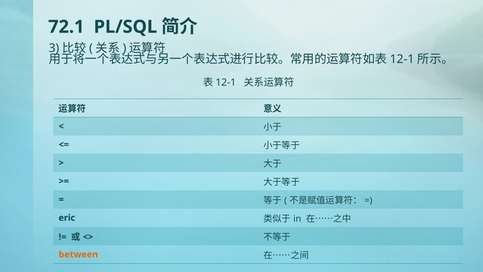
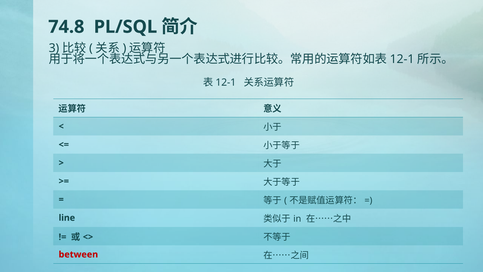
72.1: 72.1 -> 74.8
eric: eric -> line
between colour: orange -> red
